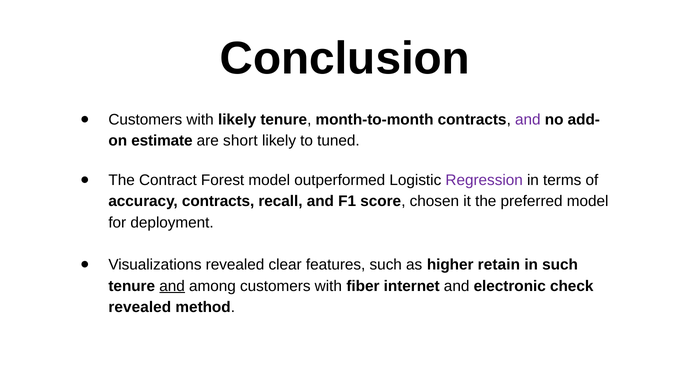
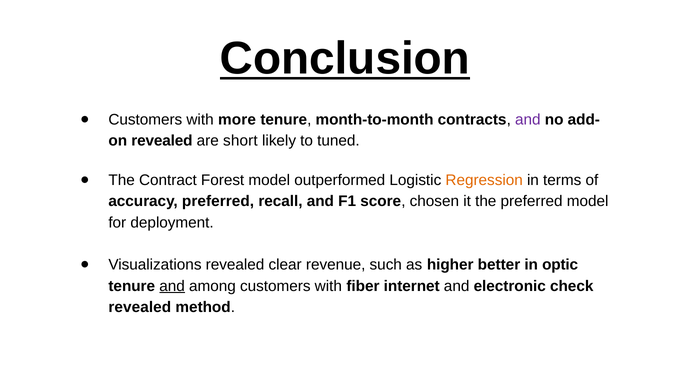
Conclusion underline: none -> present
with likely: likely -> more
estimate at (162, 141): estimate -> revealed
Regression colour: purple -> orange
accuracy contracts: contracts -> preferred
features: features -> revenue
retain: retain -> better
in such: such -> optic
